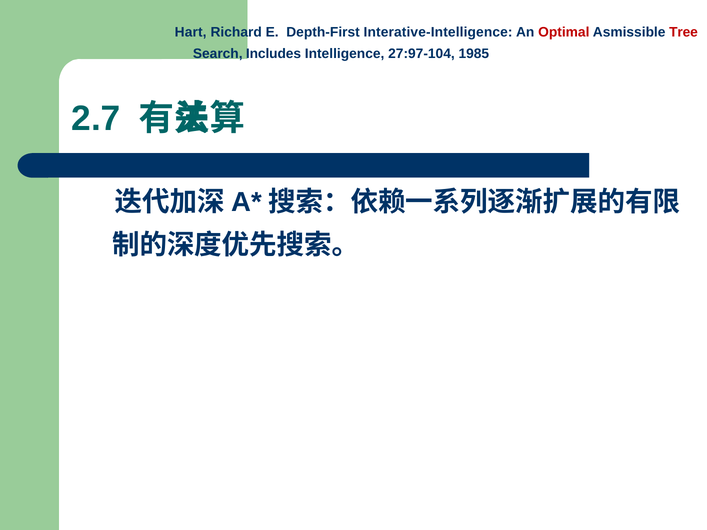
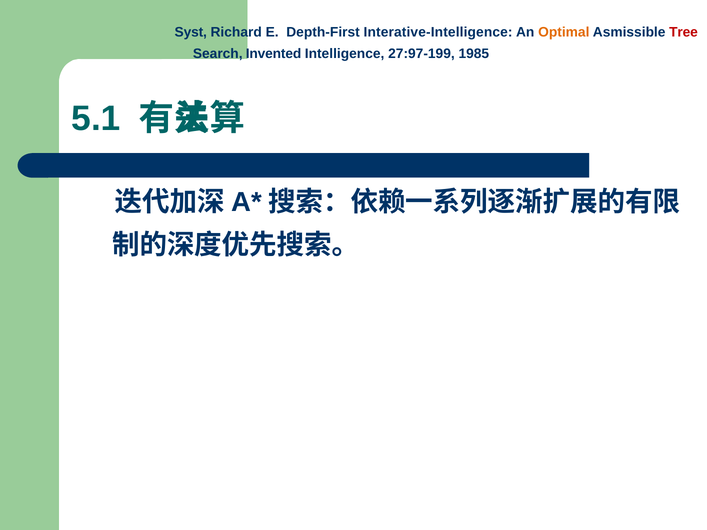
Hart: Hart -> Syst
Optimal colour: red -> orange
Includes: Includes -> Invented
27:97-104: 27:97-104 -> 27:97-199
2.7: 2.7 -> 5.1
